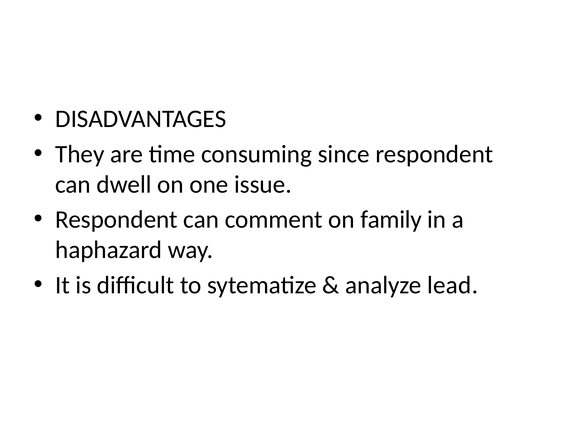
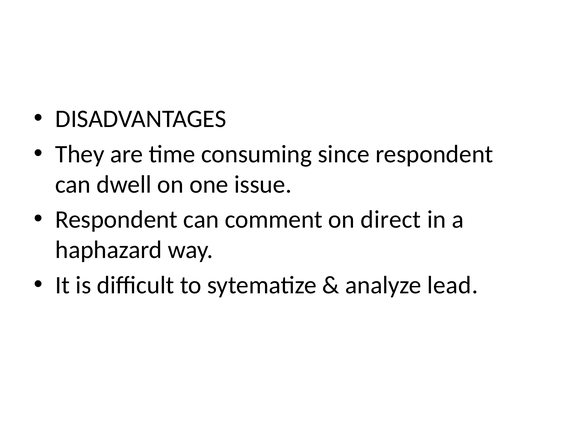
family: family -> direct
